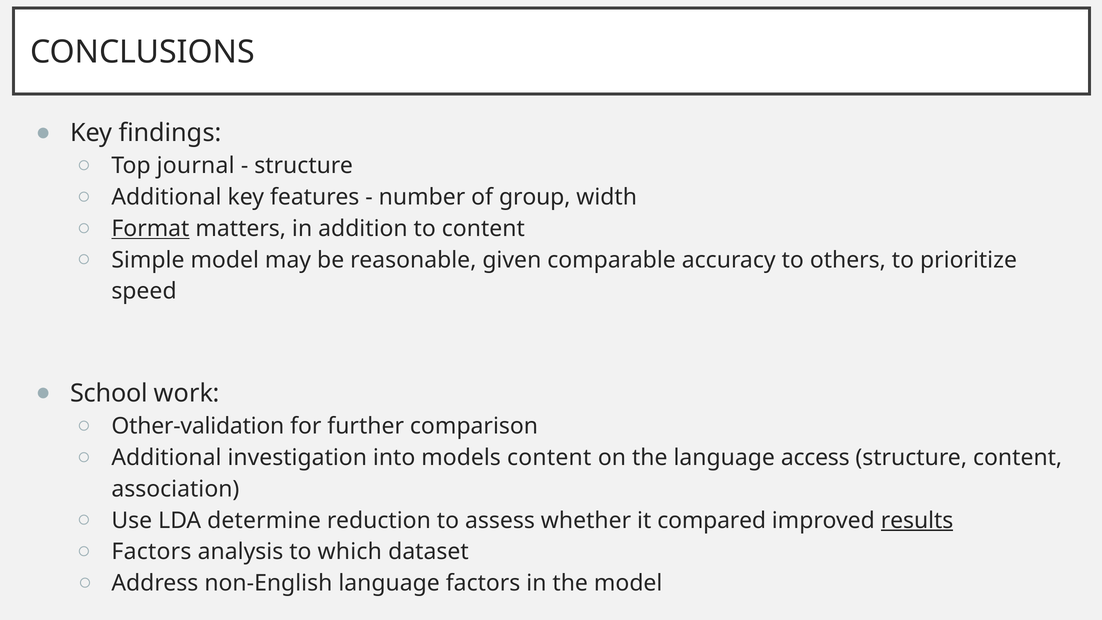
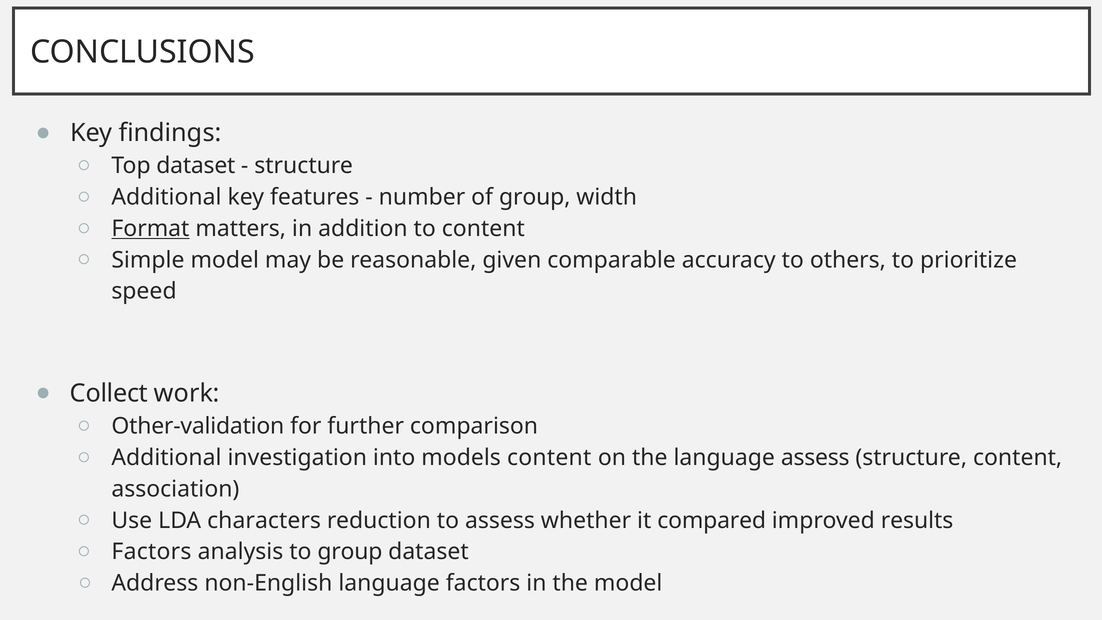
Top journal: journal -> dataset
School: School -> Collect
language access: access -> assess
determine: determine -> characters
results underline: present -> none
to which: which -> group
